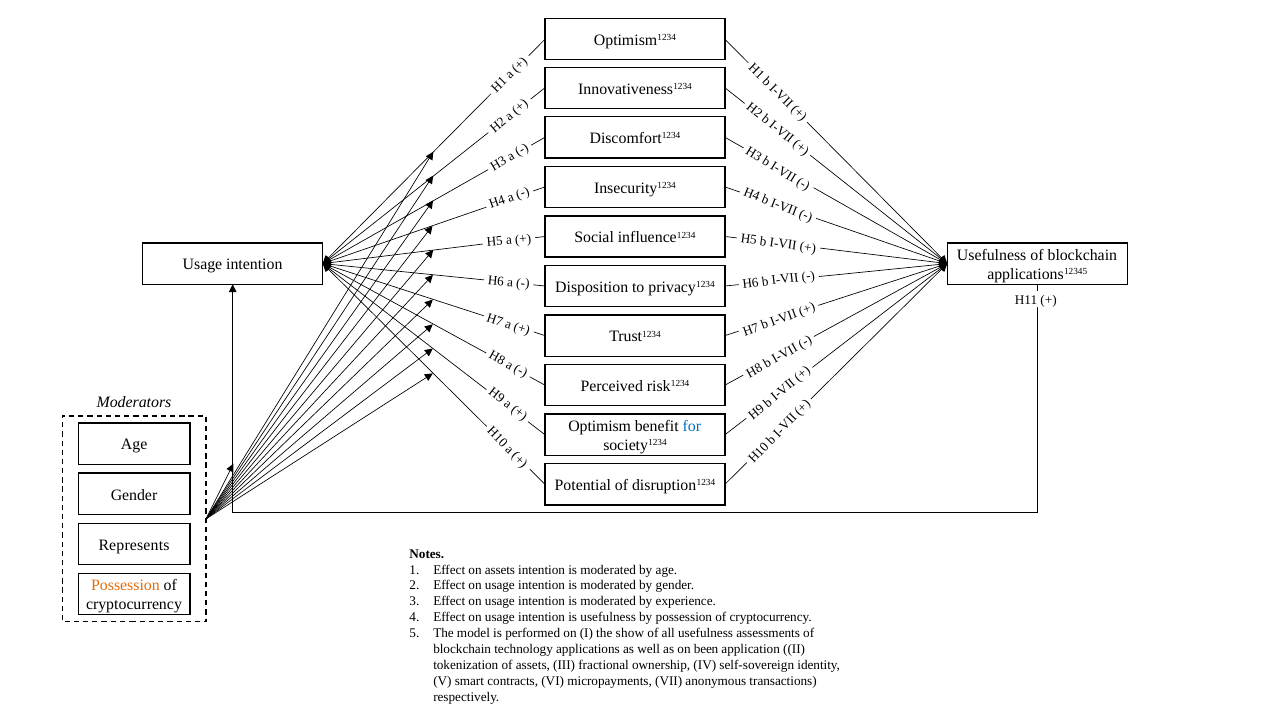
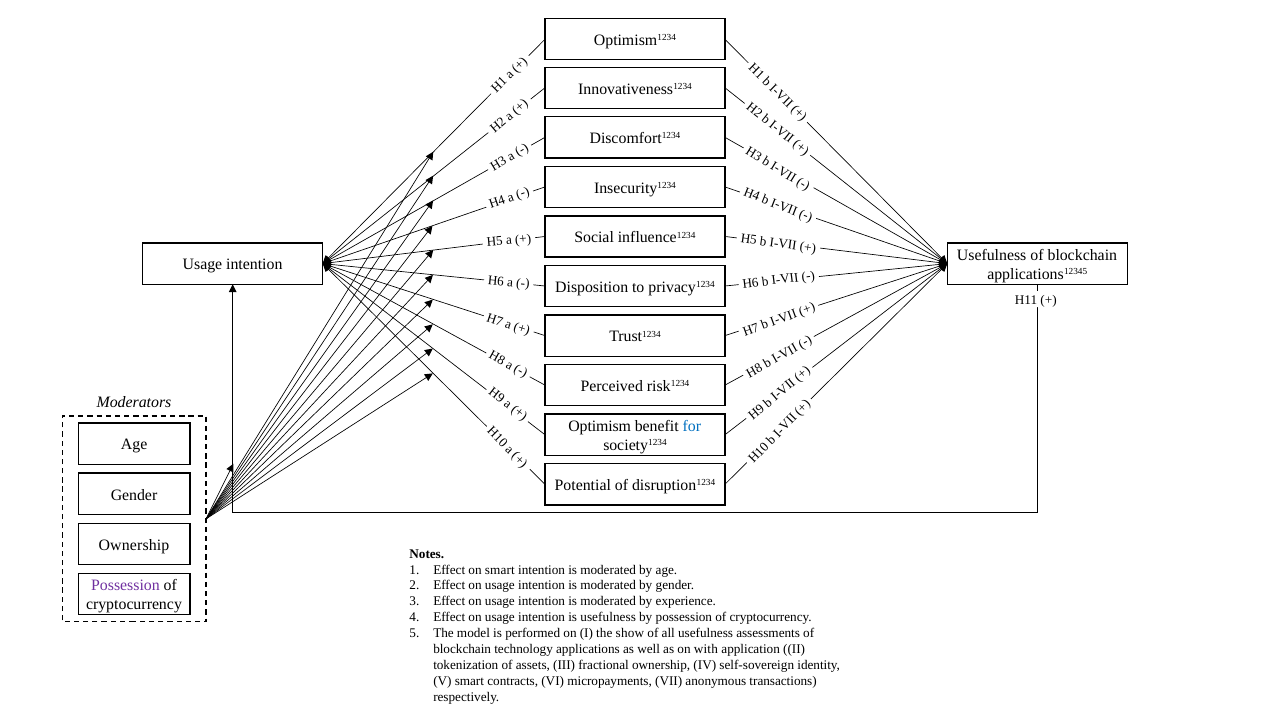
Represents at (134, 545): Represents -> Ownership
on assets: assets -> smart
Possession at (125, 586) colour: orange -> purple
been: been -> with
